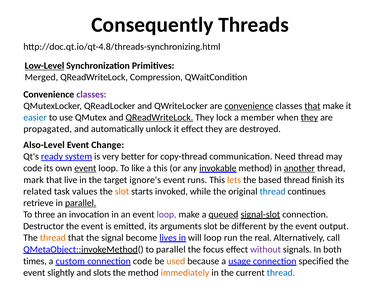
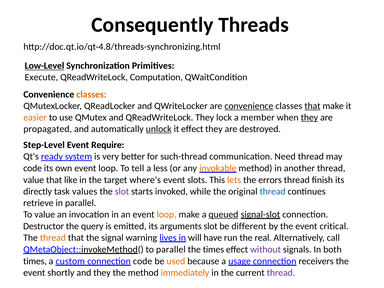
Merged: Merged -> Execute
Compression: Compression -> Computation
classes at (91, 94) colour: purple -> orange
easier colour: blue -> orange
QReadWriteLock at (159, 117) underline: present -> none
unlock underline: none -> present
Also-Level: Also-Level -> Step-Level
Change: Change -> Require
copy-thread: copy-thread -> such-thread
event at (85, 168) underline: present -> none
like: like -> tell
a this: this -> less
invokable colour: black -> orange
another underline: present -> none
mark at (34, 180): mark -> value
live: live -> like
ignore's: ignore's -> where's
runs: runs -> slots
based: based -> errors
related: related -> directly
slot at (122, 191) colour: orange -> purple
parallel at (81, 203) underline: present -> none
To three: three -> value
loop at (167, 214) colour: purple -> orange
event at (92, 226): event -> query
output: output -> critical
become: become -> warning
will loop: loop -> have
the focus: focus -> times
specified: specified -> receivers
slightly: slightly -> shortly
and slots: slots -> they
thread at (281, 273) colour: blue -> purple
